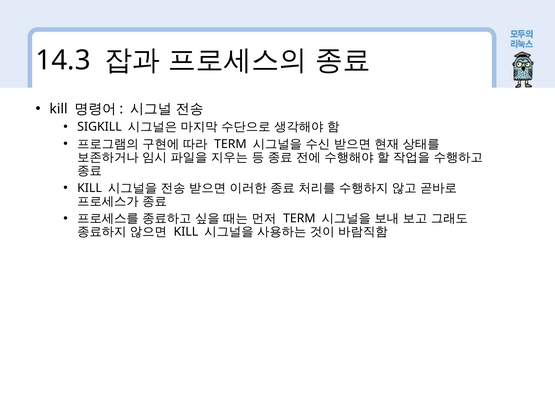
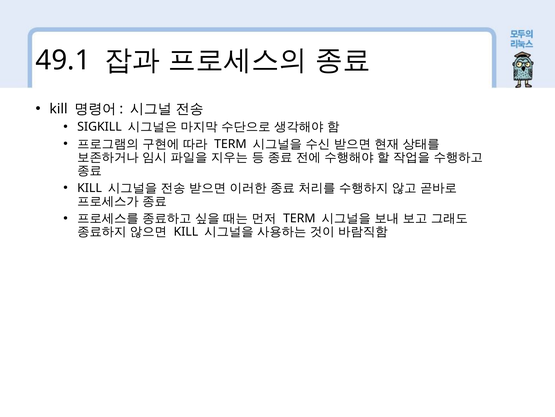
14.3: 14.3 -> 49.1
